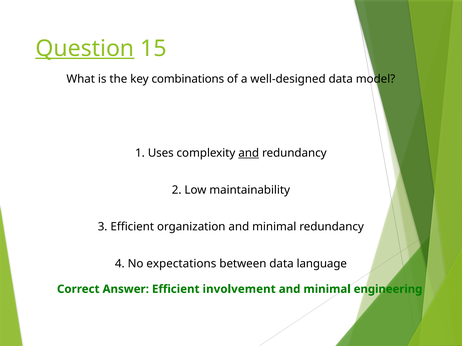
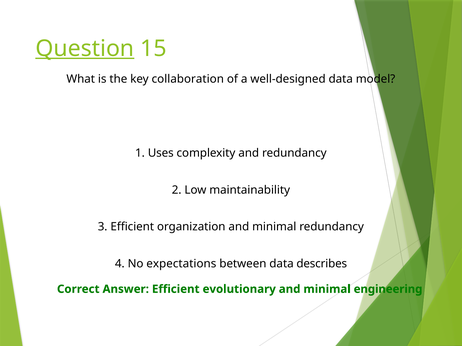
combinations: combinations -> collaboration
and at (249, 153) underline: present -> none
language: language -> describes
involvement: involvement -> evolutionary
